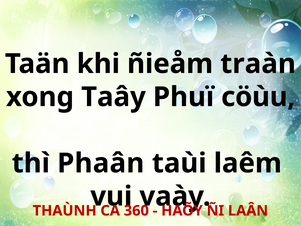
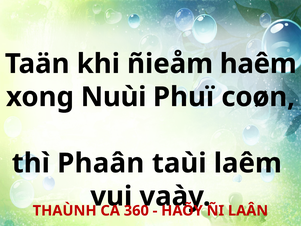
traàn: traàn -> haêm
Taây: Taây -> Nuùi
cöùu: cöùu -> coøn
